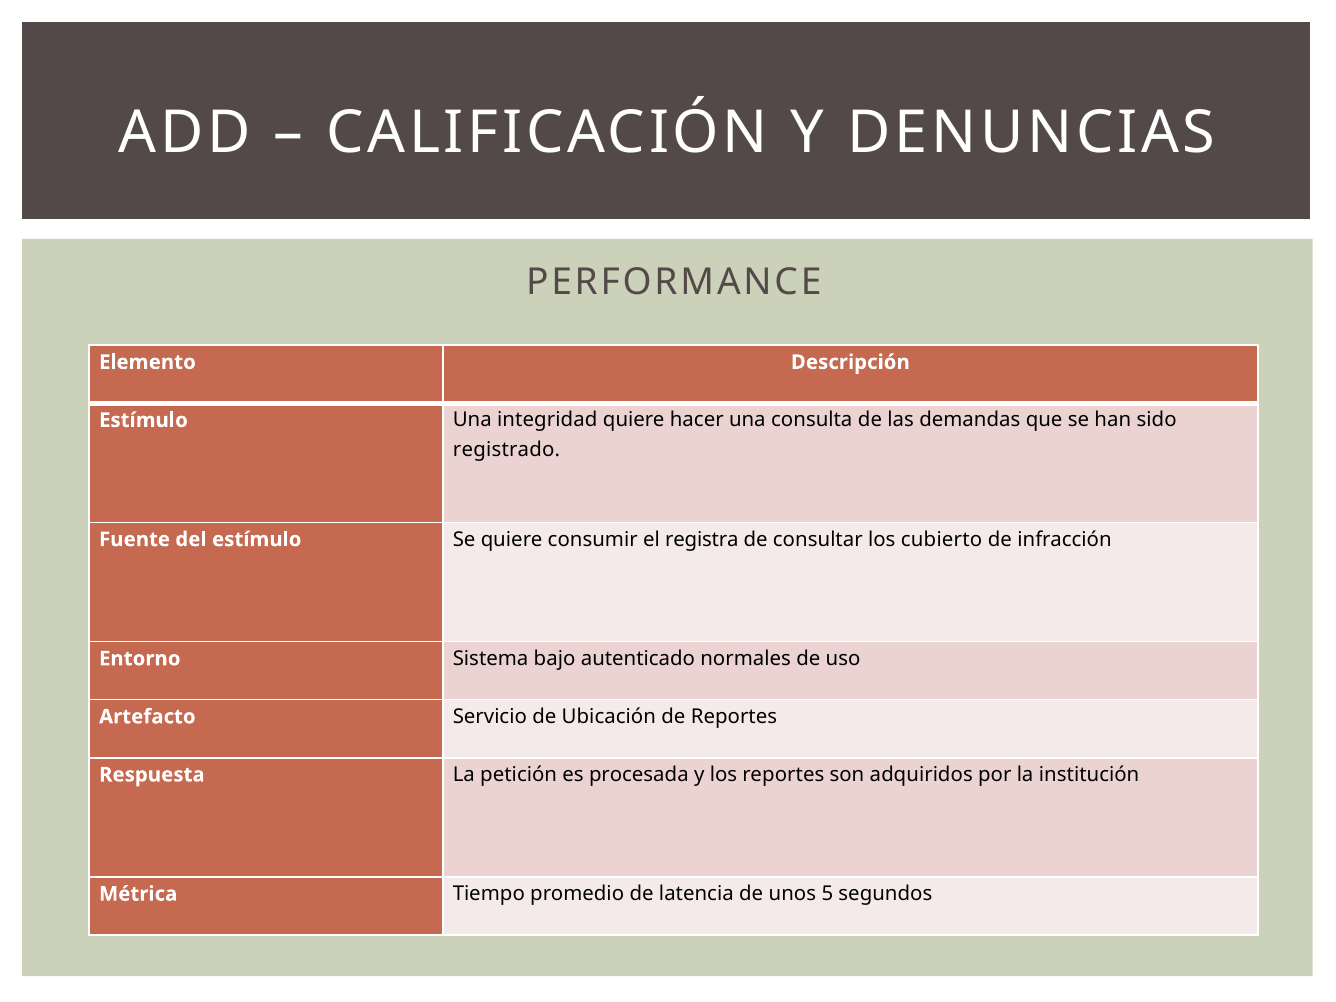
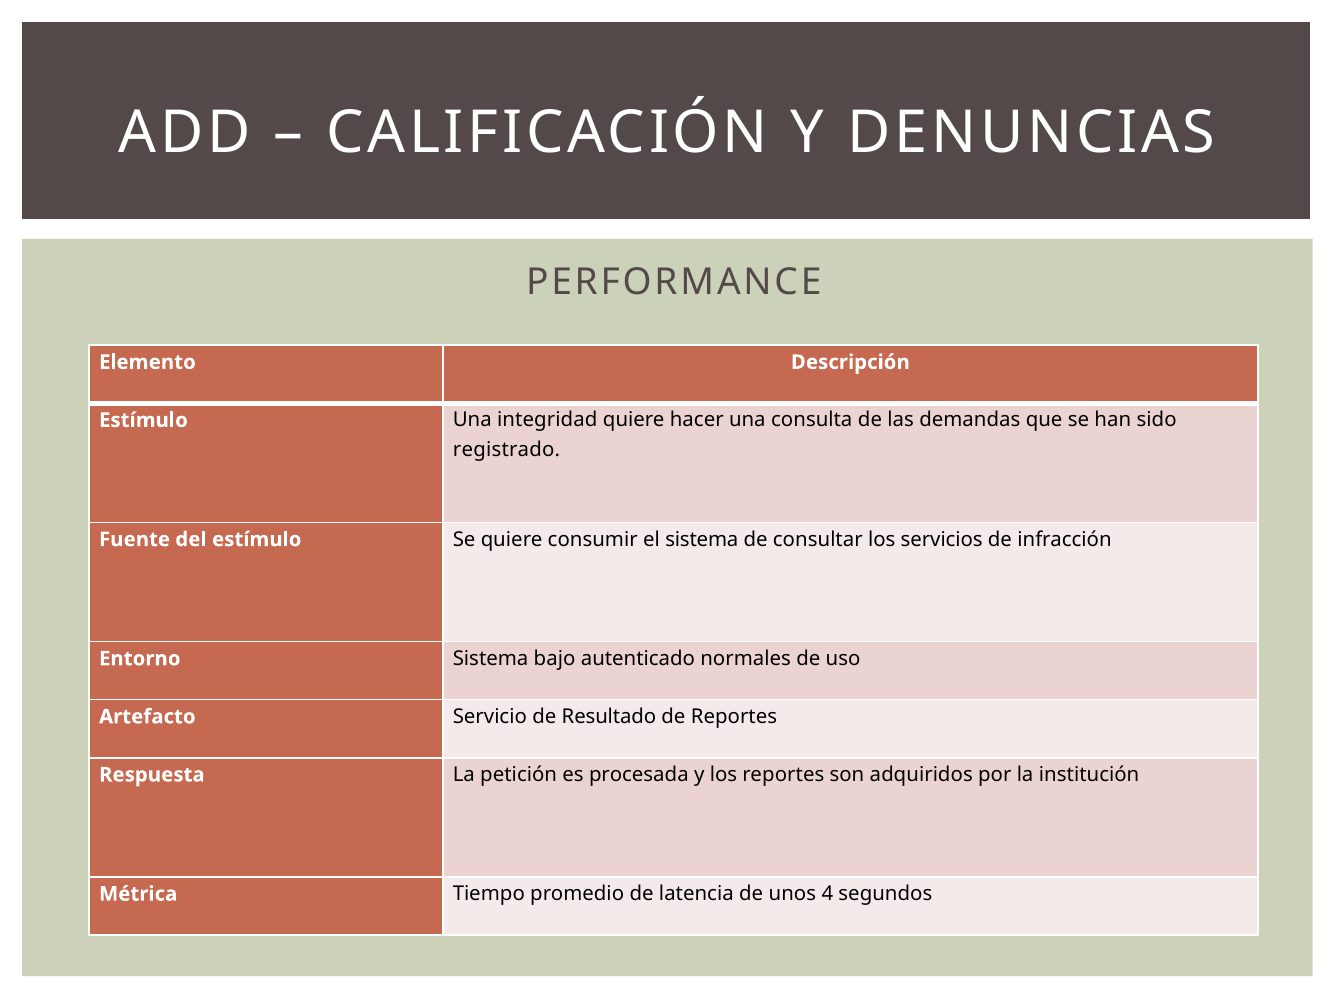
el registra: registra -> sistema
cubierto: cubierto -> servicios
Ubicación: Ubicación -> Resultado
5: 5 -> 4
